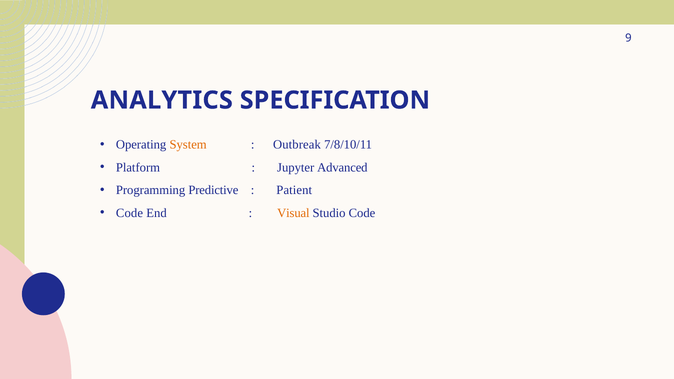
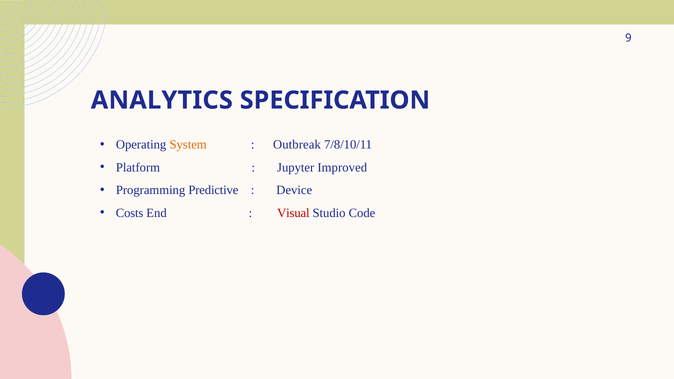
Advanced: Advanced -> Improved
Patient: Patient -> Device
Code at (130, 213): Code -> Costs
Visual colour: orange -> red
